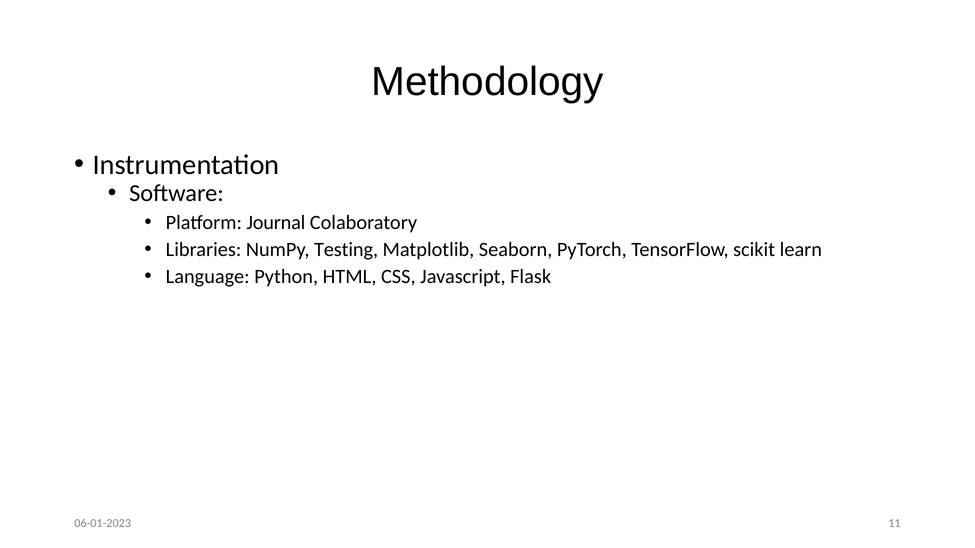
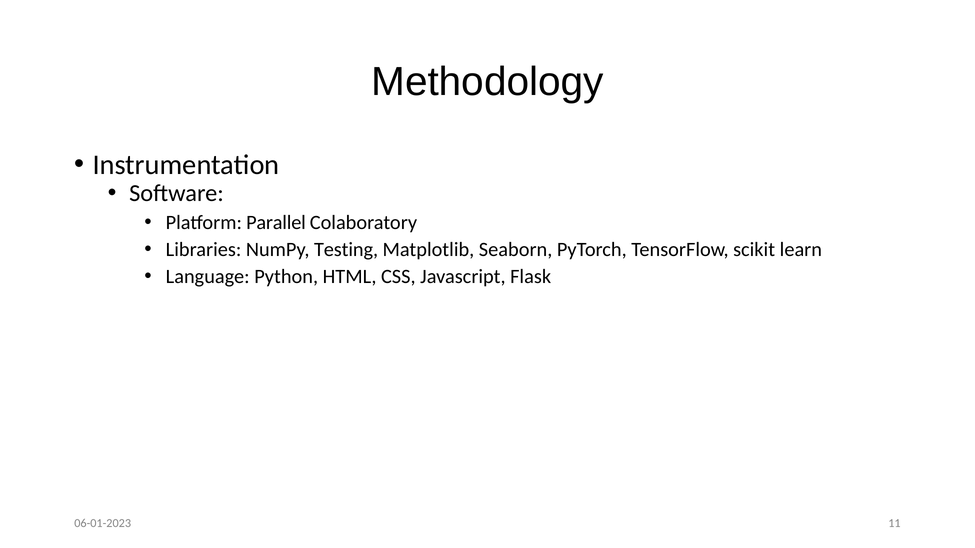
Journal: Journal -> Parallel
